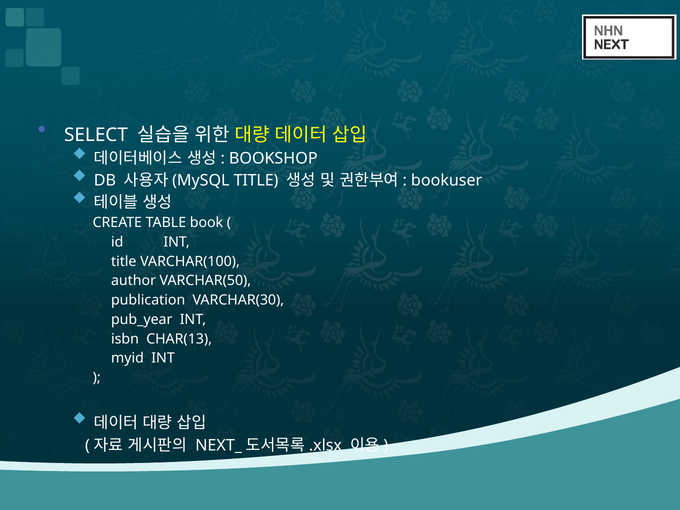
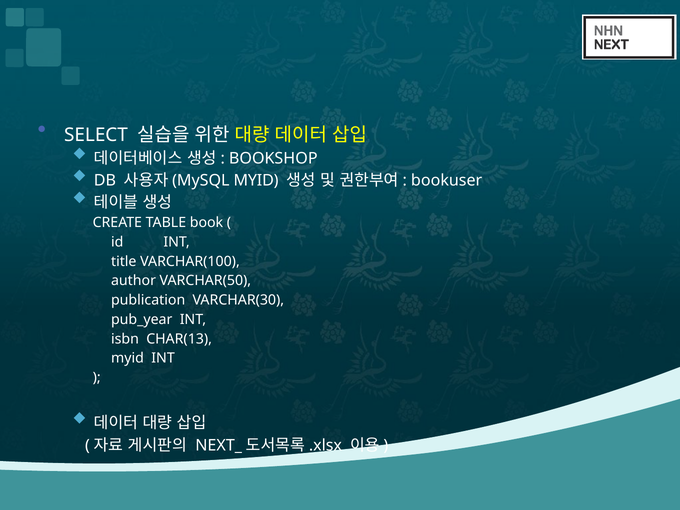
TITLE at (256, 180): TITLE -> MYID
